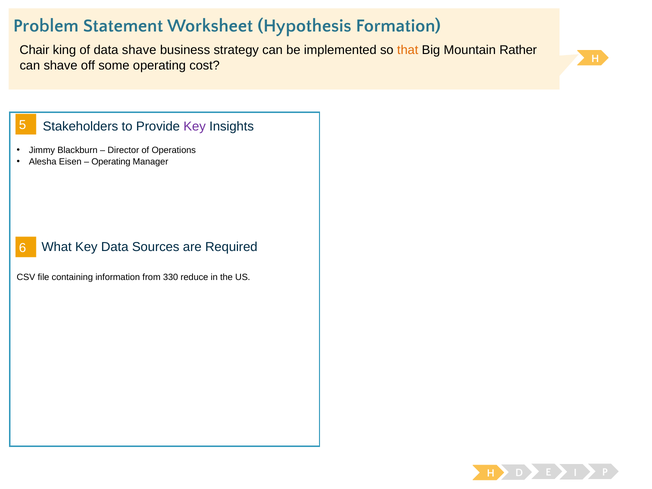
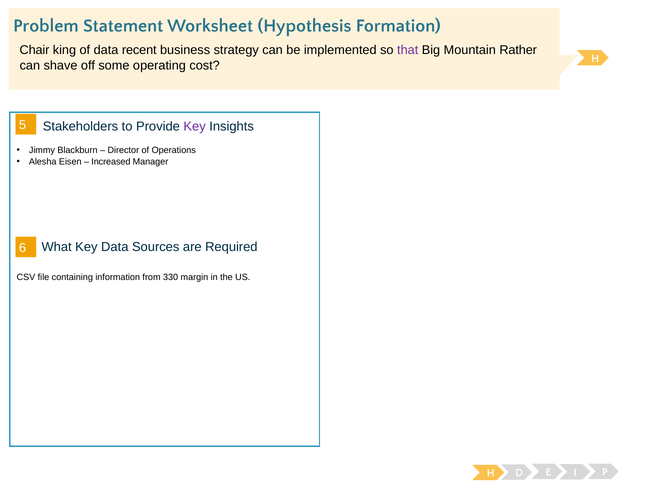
data shave: shave -> recent
that colour: orange -> purple
Operating at (111, 162): Operating -> Increased
reduce: reduce -> margin
